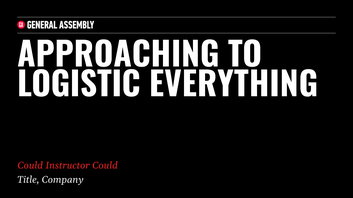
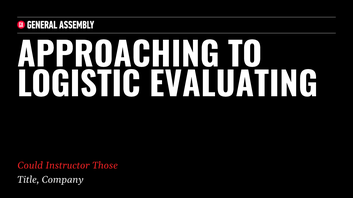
EVERYTHING: EVERYTHING -> EVALUATING
Instructor Could: Could -> Those
